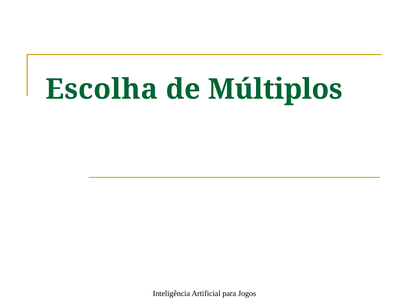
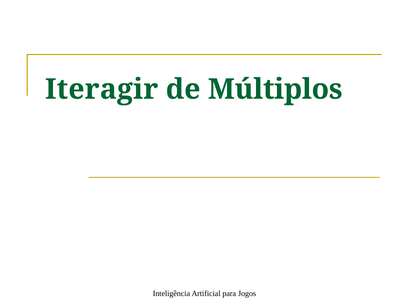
Escolha: Escolha -> Iteragir
